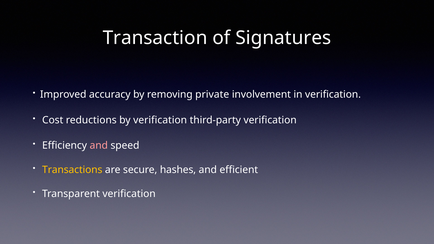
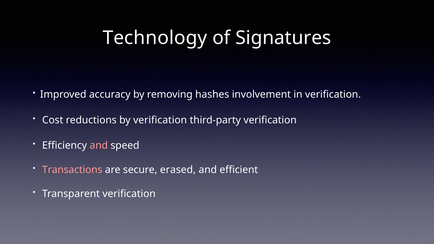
Transaction: Transaction -> Technology
private: private -> hashes
Transactions colour: yellow -> pink
hashes: hashes -> erased
